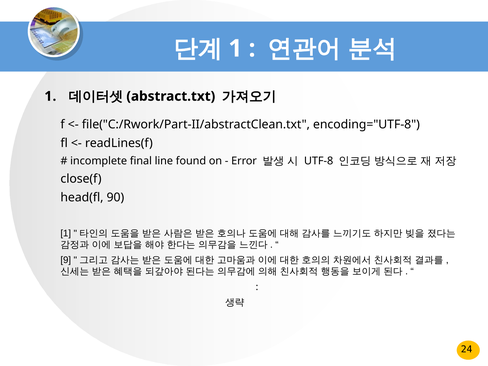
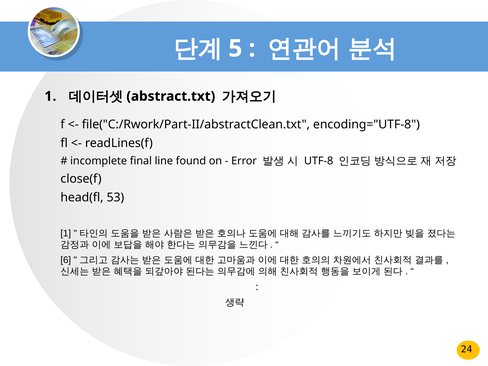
1 at (235, 48): 1 -> 5
90: 90 -> 53
9: 9 -> 6
